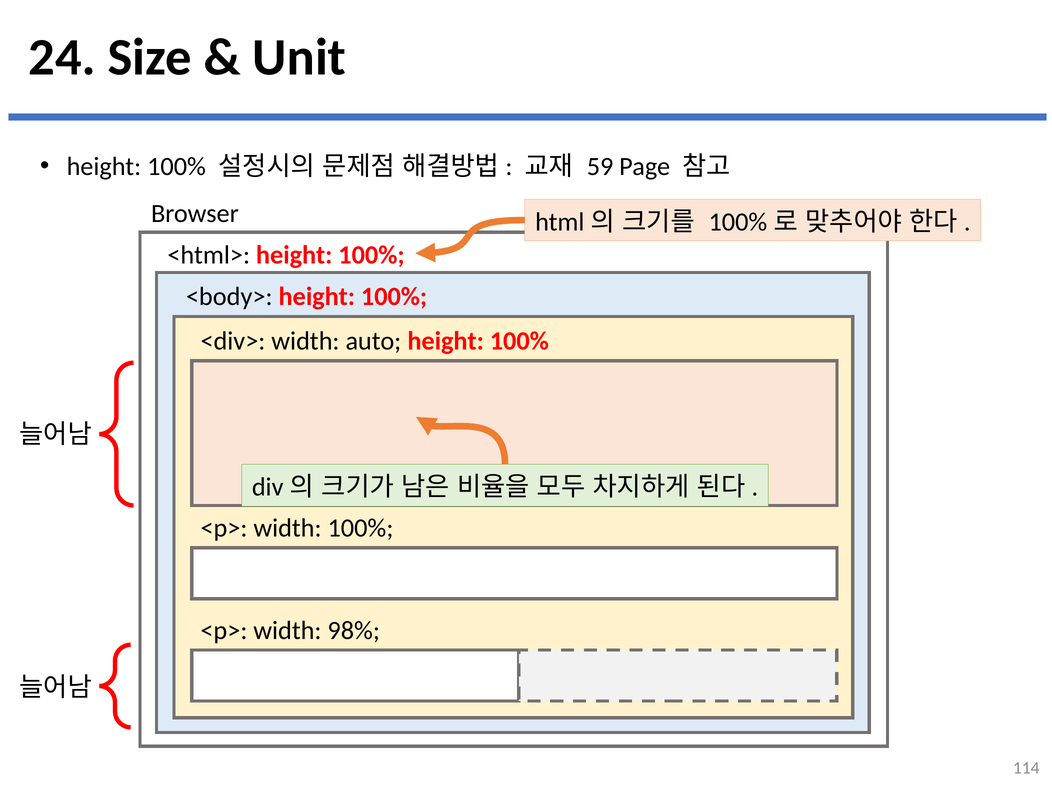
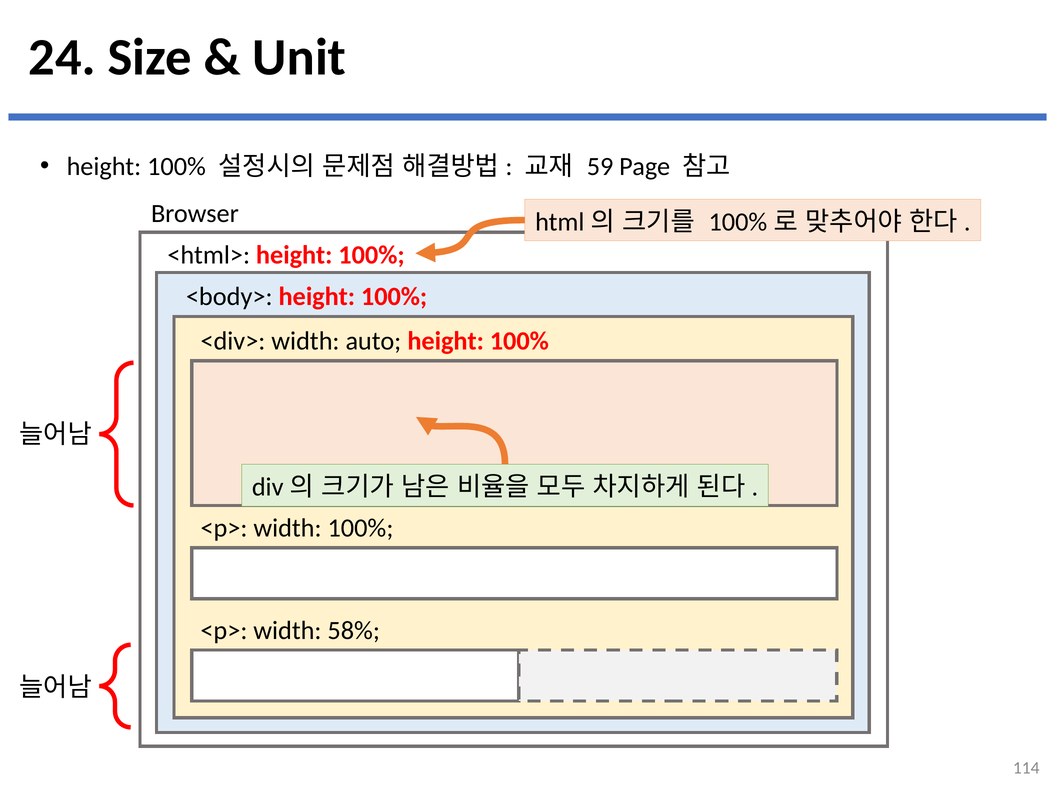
98%: 98% -> 58%
